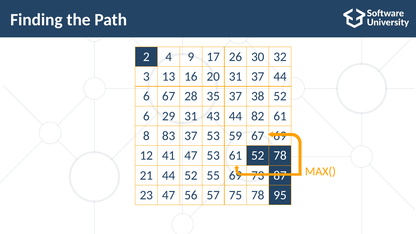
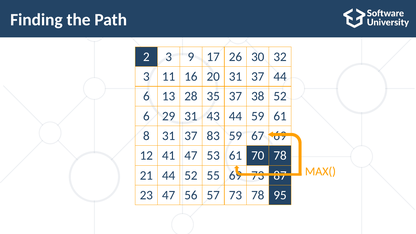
2 4: 4 -> 3
13: 13 -> 11
6 67: 67 -> 13
44 82: 82 -> 59
8 83: 83 -> 31
37 53: 53 -> 83
61 52: 52 -> 70
57 75: 75 -> 73
